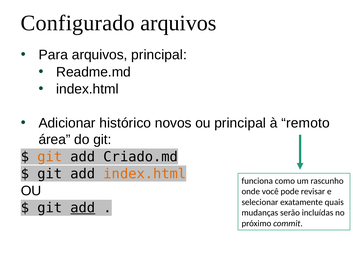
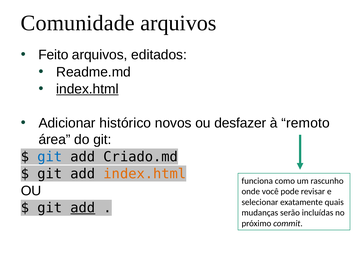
Configurado: Configurado -> Comunidade
Para: Para -> Feito
arquivos principal: principal -> editados
index.html at (87, 89) underline: none -> present
ou principal: principal -> desfazer
git at (50, 156) colour: orange -> blue
